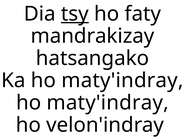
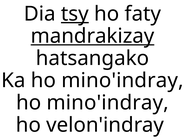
mandrakizay underline: none -> present
Ka ho maty'indray: maty'indray -> mino'indray
maty'indray at (108, 103): maty'indray -> mino'indray
